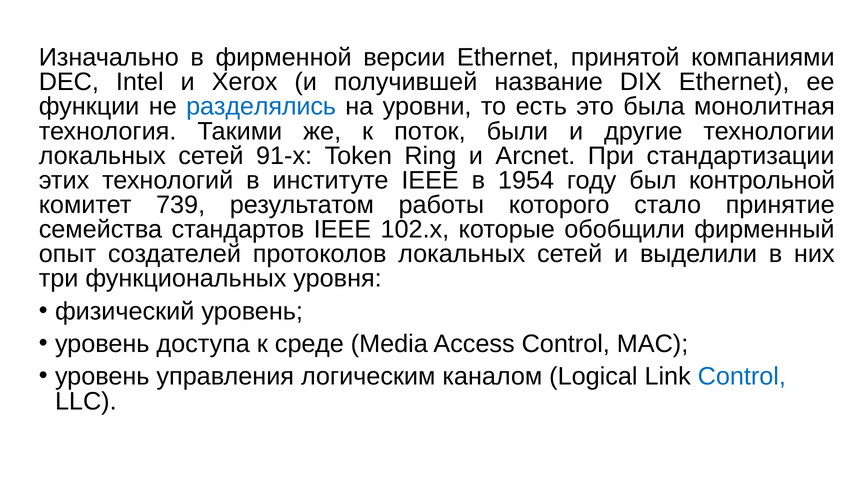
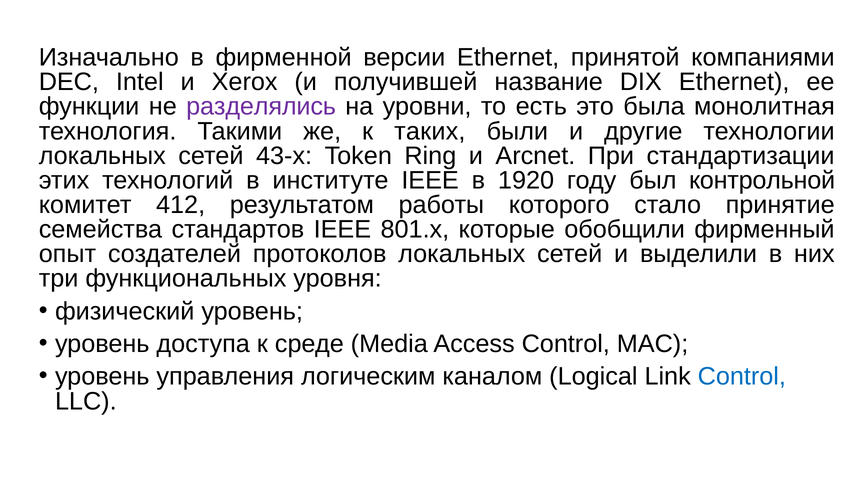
разделялись colour: blue -> purple
поток: поток -> таких
91-х: 91-х -> 43-х
1954: 1954 -> 1920
739: 739 -> 412
102.x: 102.x -> 801.x
